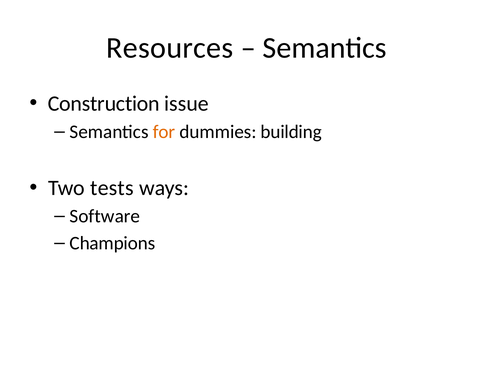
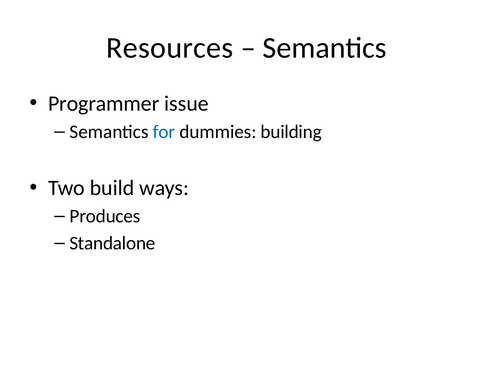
Construction: Construction -> Programmer
for colour: orange -> blue
tests: tests -> build
Software: Software -> Produces
Champions: Champions -> Standalone
